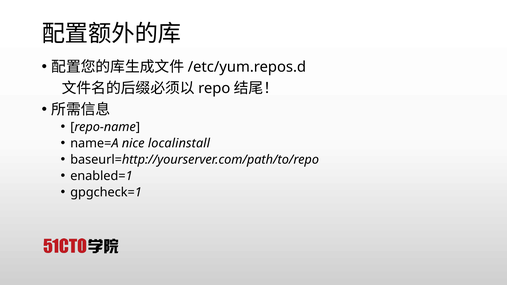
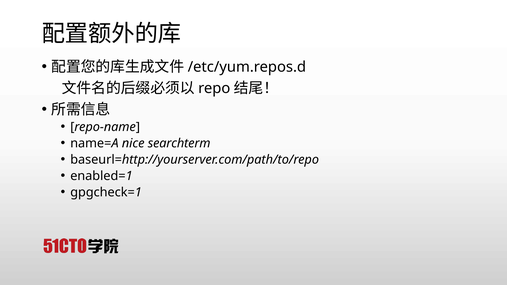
localinstall: localinstall -> searchterm
